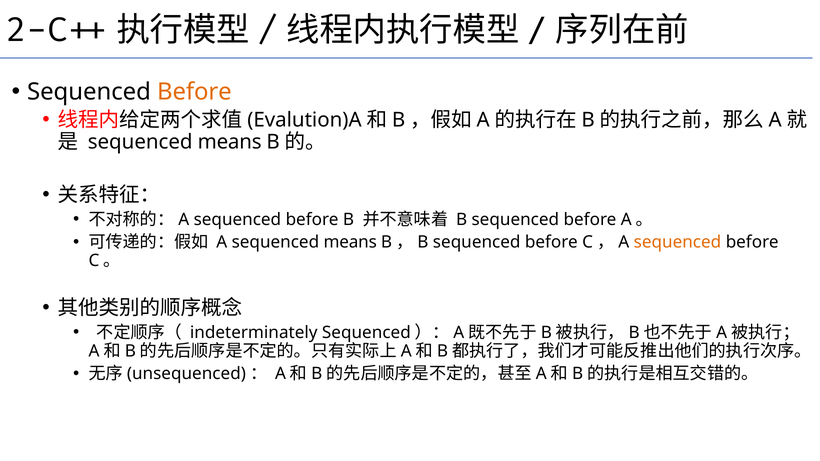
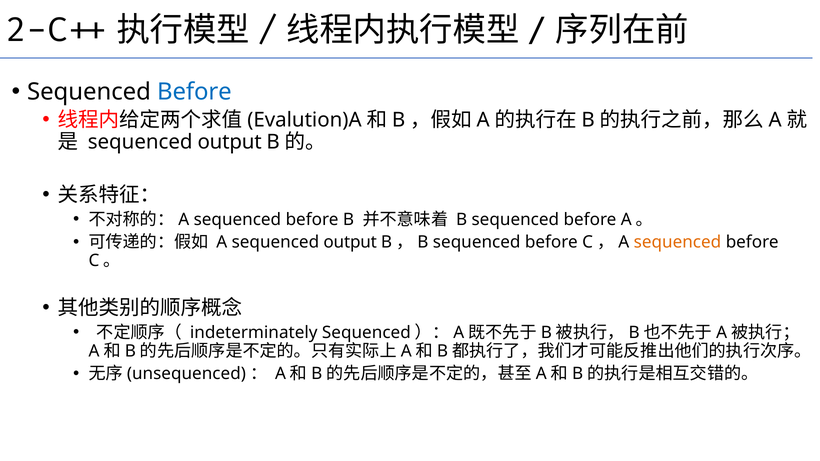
Before at (194, 92) colour: orange -> blue
means at (230, 142): means -> output
A sequenced means: means -> output
